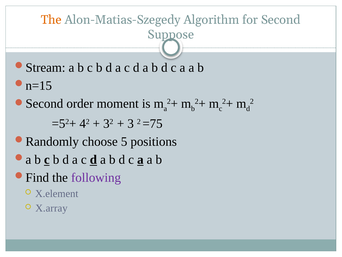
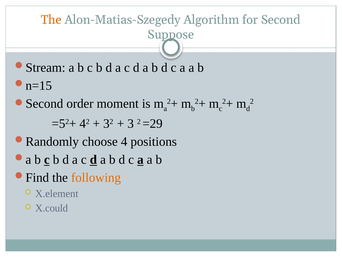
=75: =75 -> =29
5: 5 -> 4
following colour: purple -> orange
X.array: X.array -> X.could
